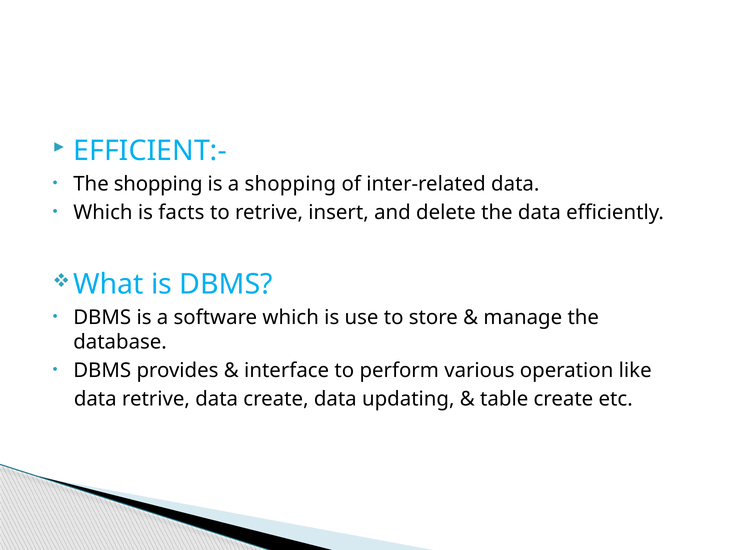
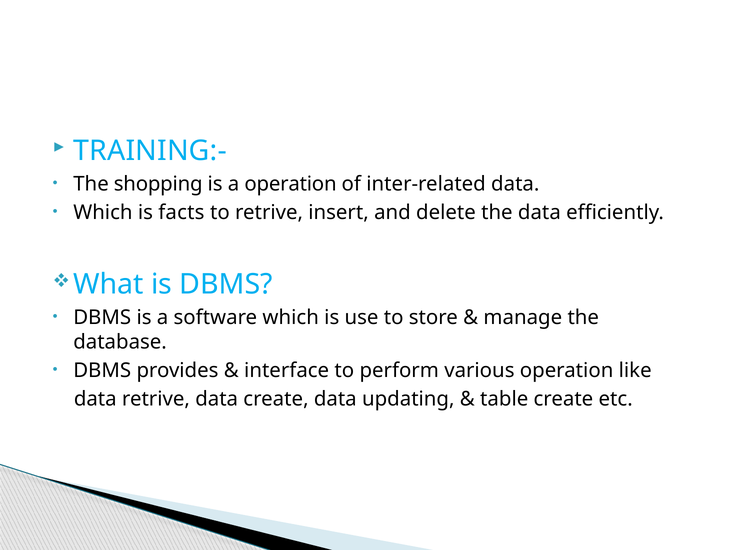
EFFICIENT:-: EFFICIENT:- -> TRAINING:-
a shopping: shopping -> operation
